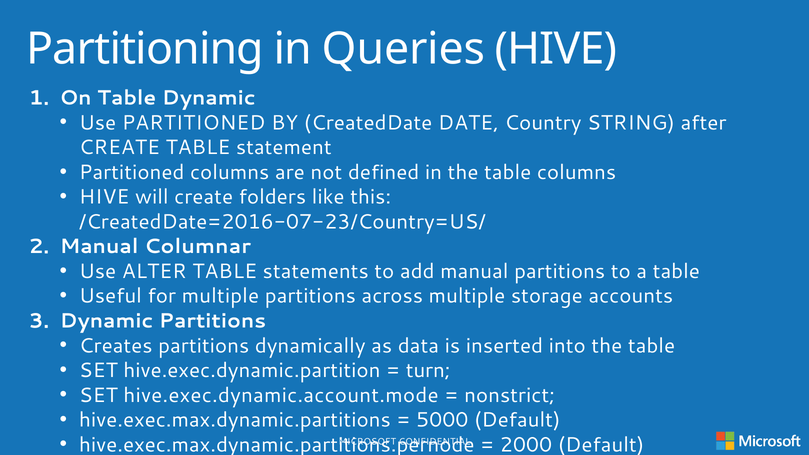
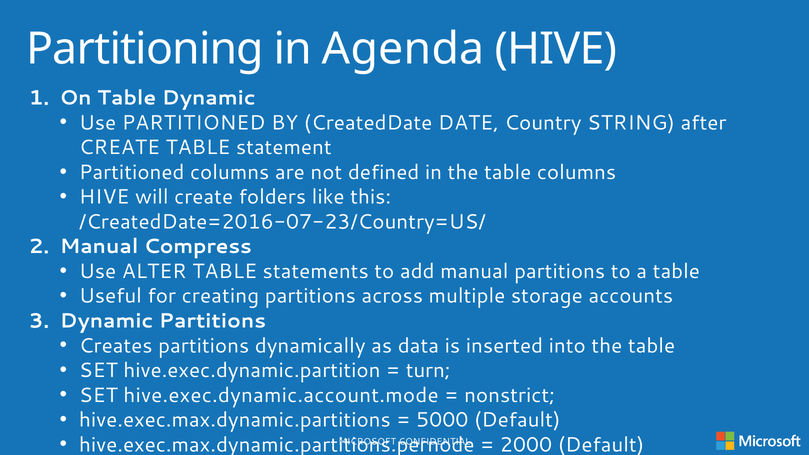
Queries: Queries -> Agenda
Columnar: Columnar -> Compress
for multiple: multiple -> creating
